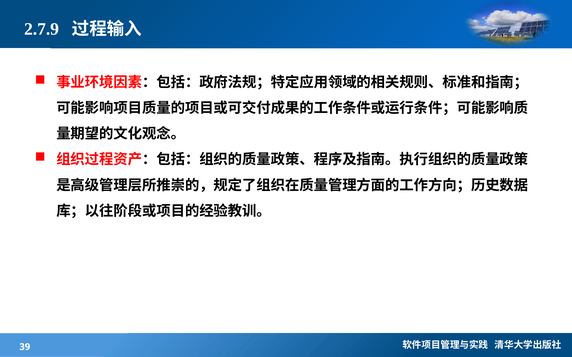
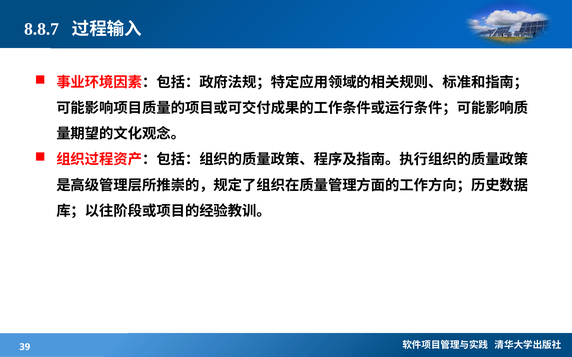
2.7.9: 2.7.9 -> 8.8.7
